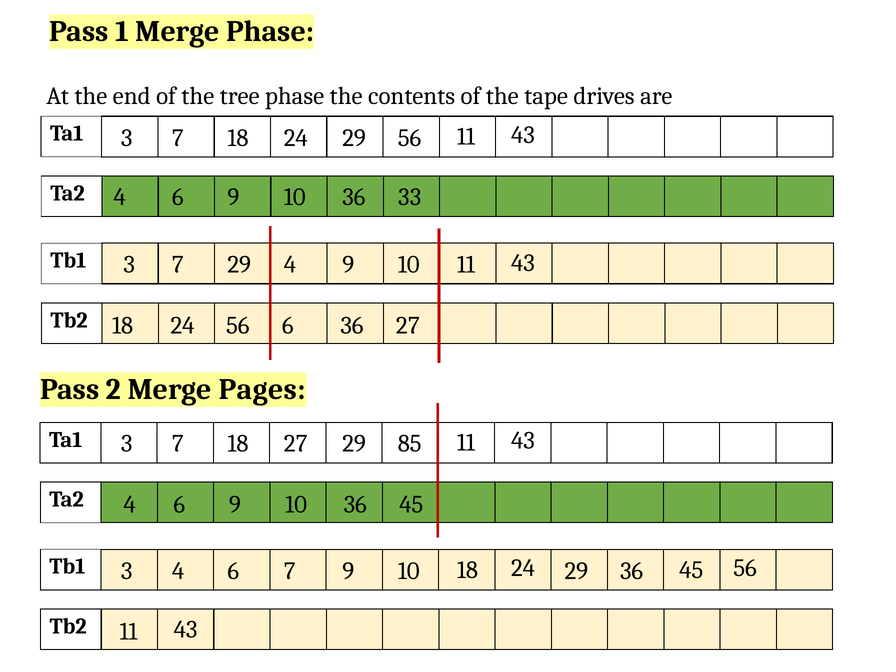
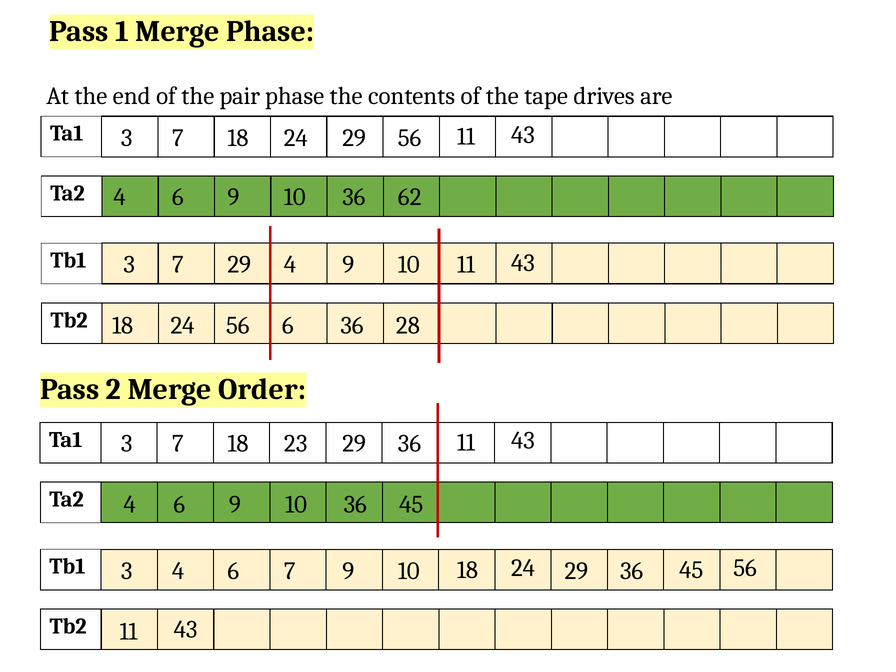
tree: tree -> pair
33: 33 -> 62
36 27: 27 -> 28
Pages: Pages -> Order
18 27: 27 -> 23
85 at (410, 444): 85 -> 36
